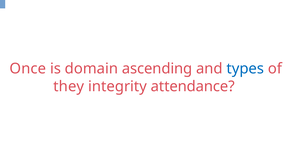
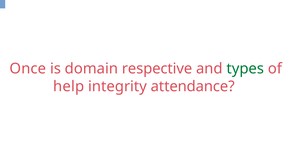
ascending: ascending -> respective
types colour: blue -> green
they: they -> help
